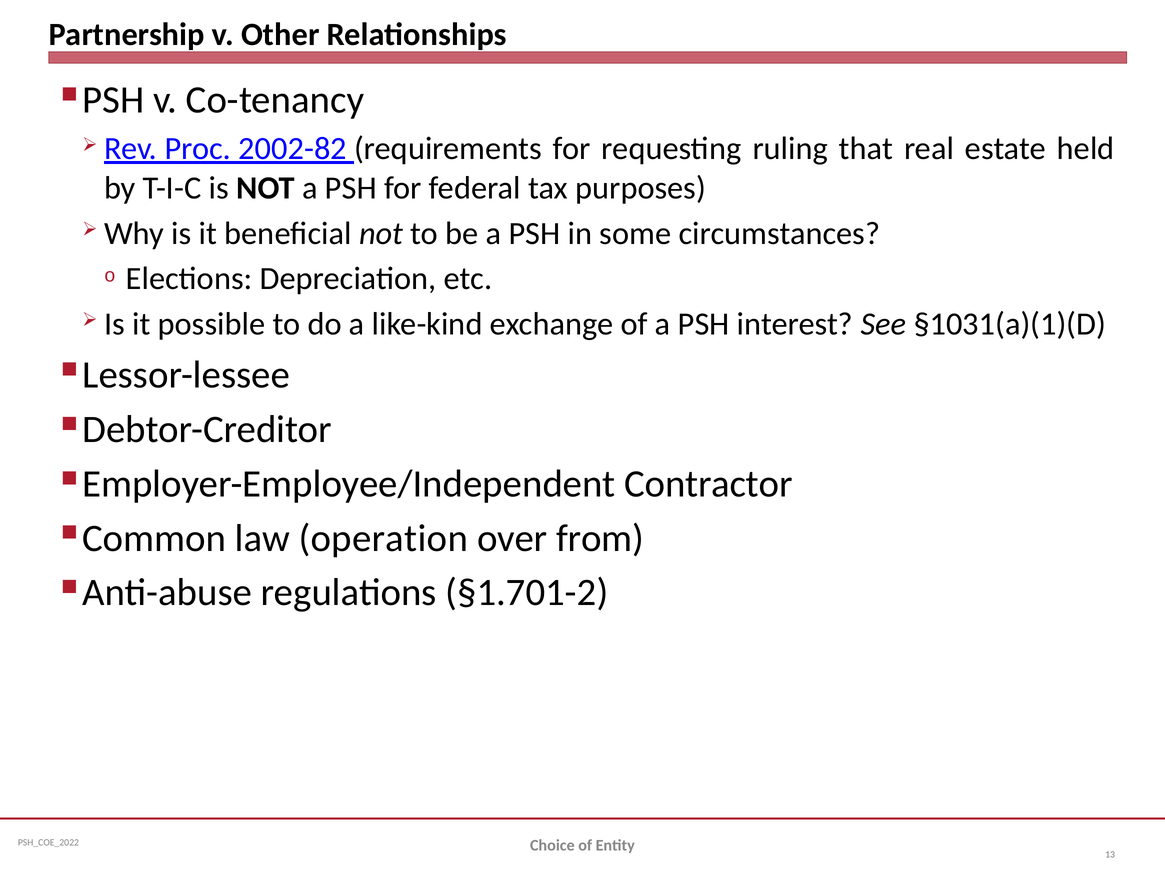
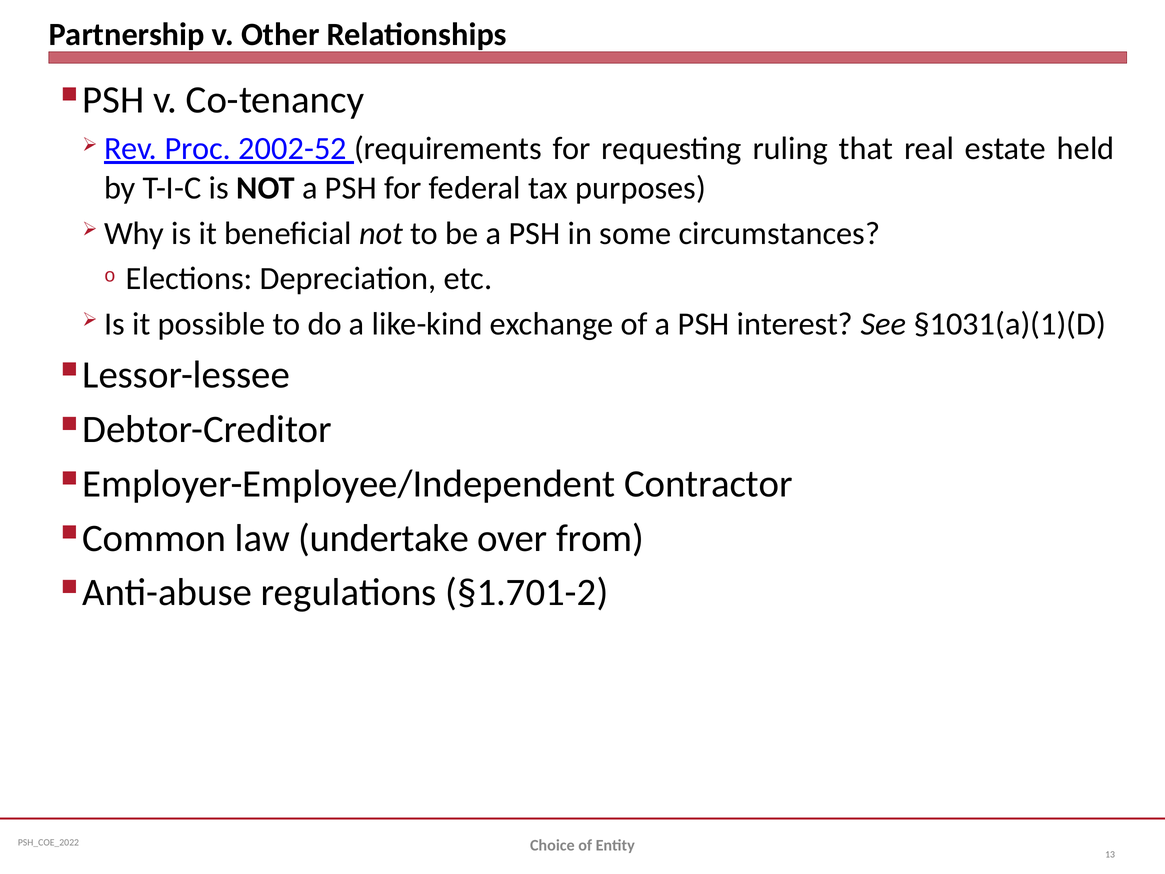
2002-82: 2002-82 -> 2002-52
operation: operation -> undertake
